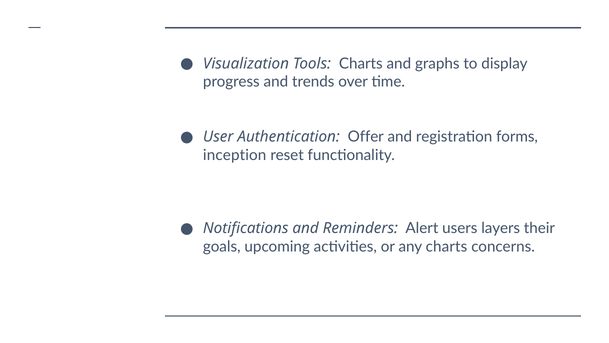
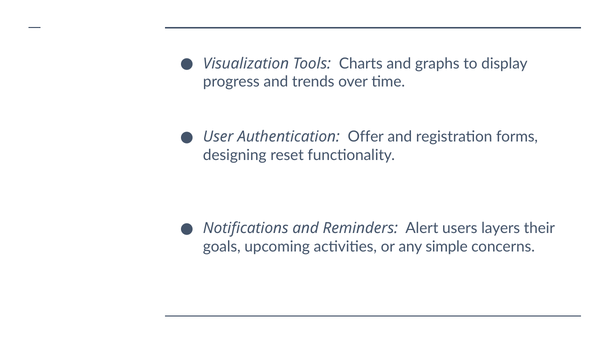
inception: inception -> designing
any charts: charts -> simple
